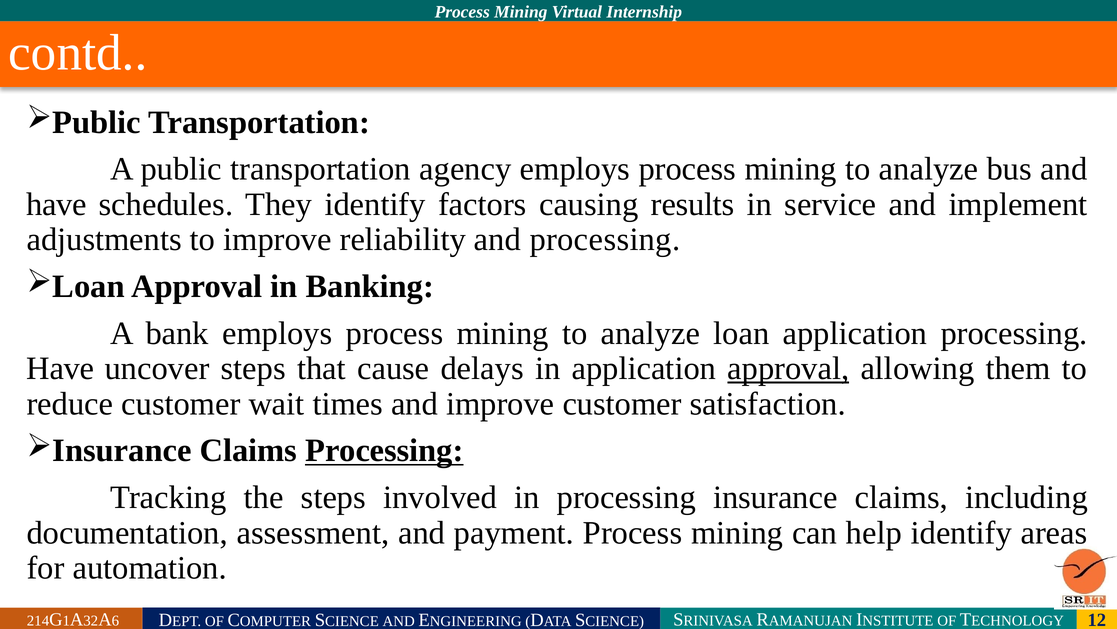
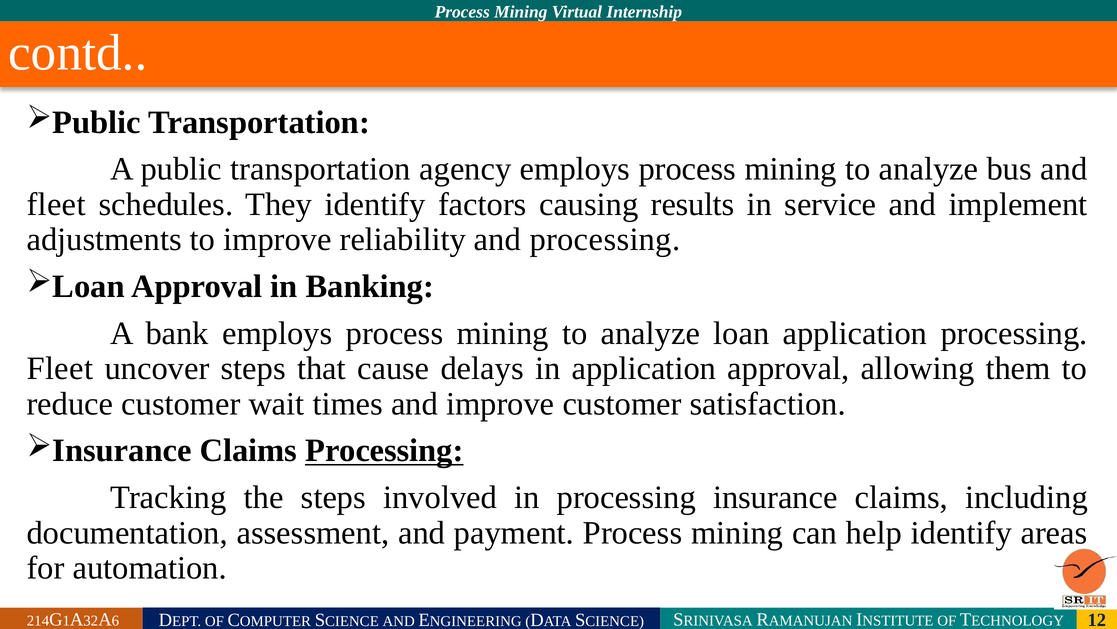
have at (57, 204): have -> fleet
Have at (60, 368): Have -> Fleet
approval at (788, 368) underline: present -> none
